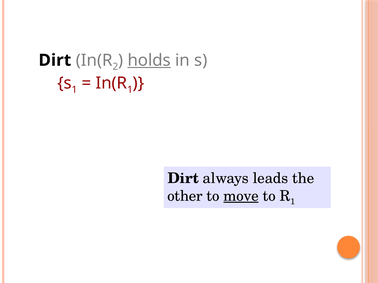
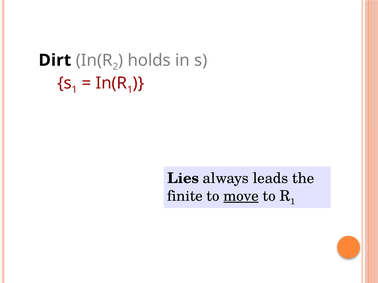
holds underline: present -> none
Dirt at (183, 179): Dirt -> Lies
other: other -> finite
